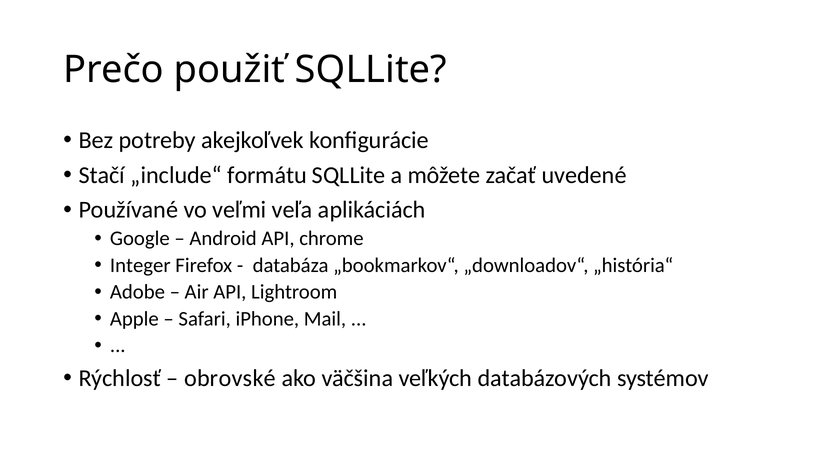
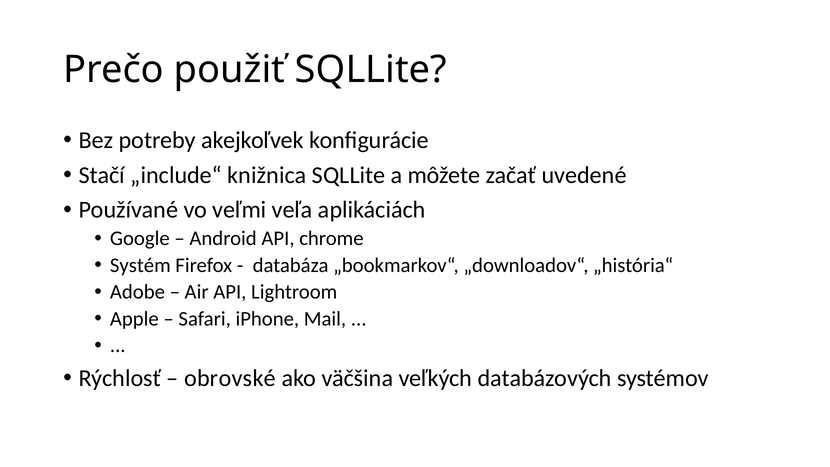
formátu: formátu -> knižnica
Integer: Integer -> Systém
